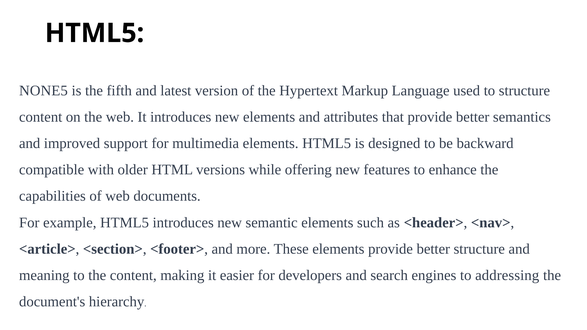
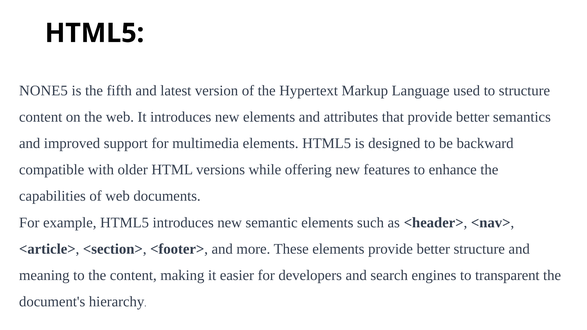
addressing: addressing -> transparent
